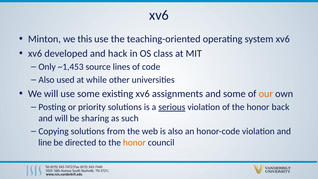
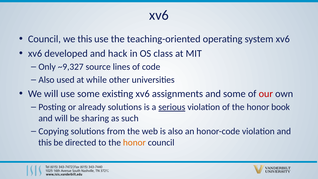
Minton at (44, 39): Minton -> Council
~1,453: ~1,453 -> ~9,327
our colour: orange -> red
priority: priority -> already
back: back -> book
line at (45, 142): line -> this
